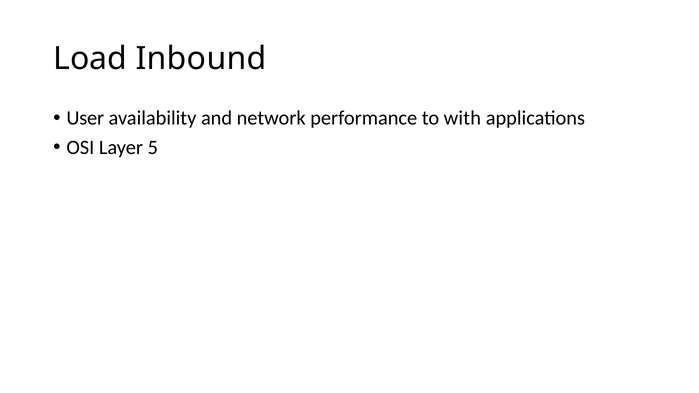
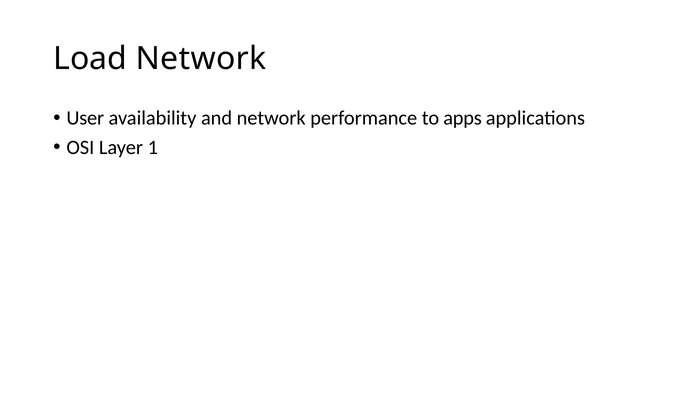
Load Inbound: Inbound -> Network
with: with -> apps
5: 5 -> 1
